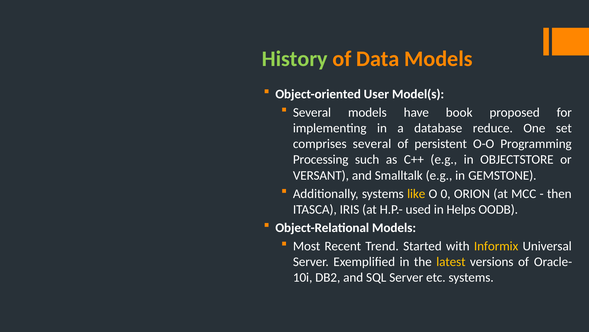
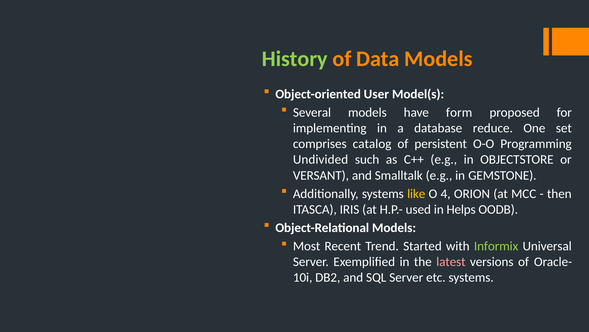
book: book -> form
comprises several: several -> catalog
Processing: Processing -> Undivided
0: 0 -> 4
Informix colour: yellow -> light green
latest colour: yellow -> pink
